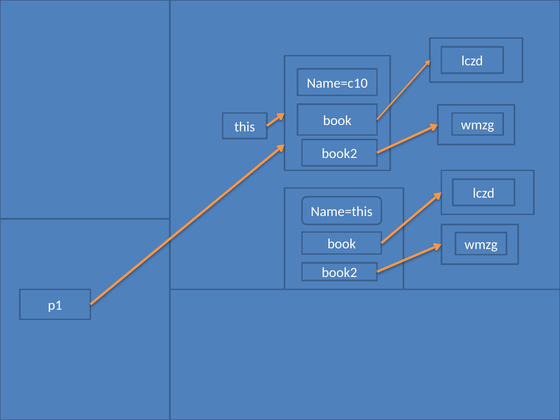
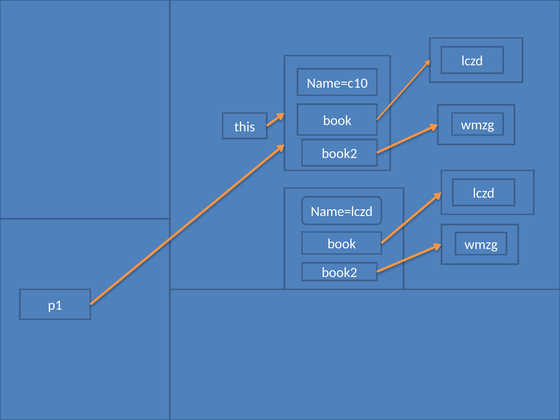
Name=this: Name=this -> Name=lczd
